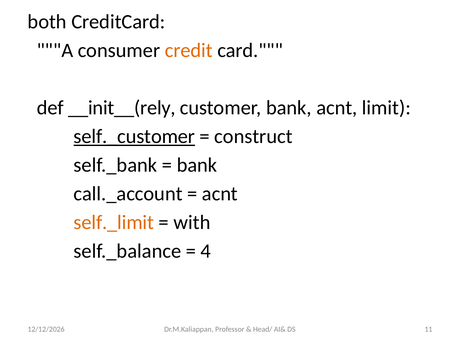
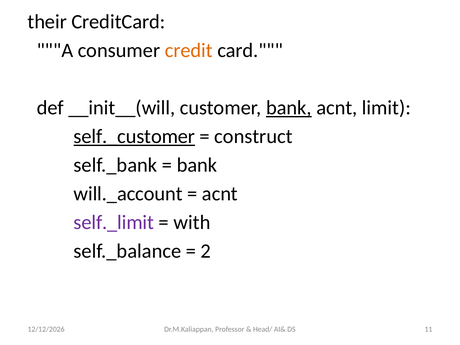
both: both -> their
__init__(rely: __init__(rely -> __init__(will
bank at (289, 108) underline: none -> present
call._account: call._account -> will._account
self._limit colour: orange -> purple
4: 4 -> 2
